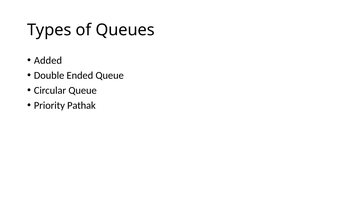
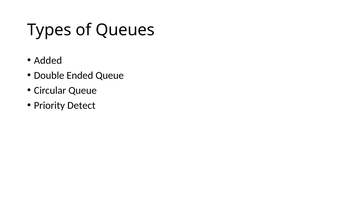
Pathak: Pathak -> Detect
